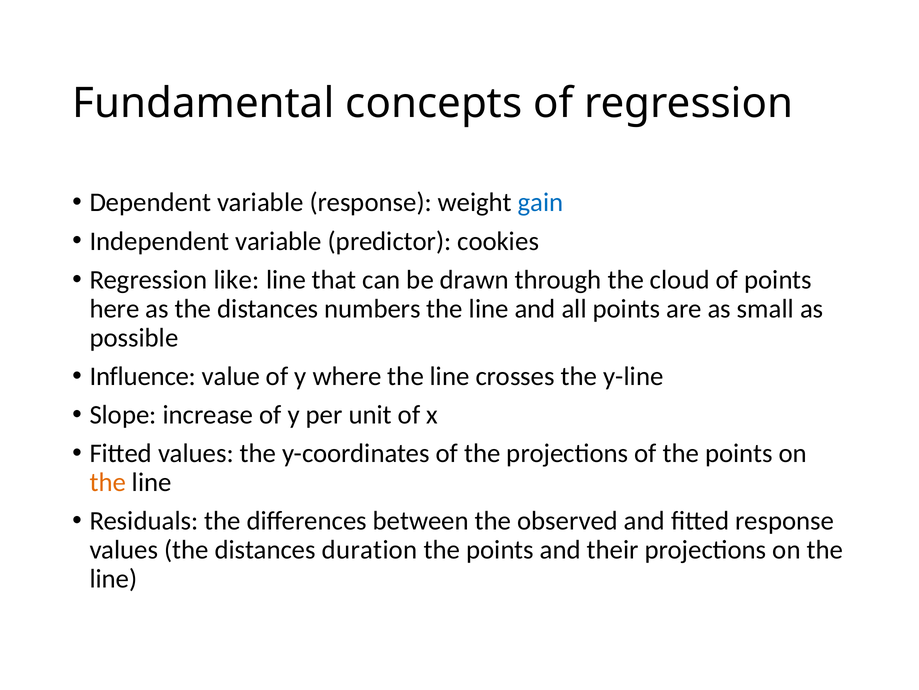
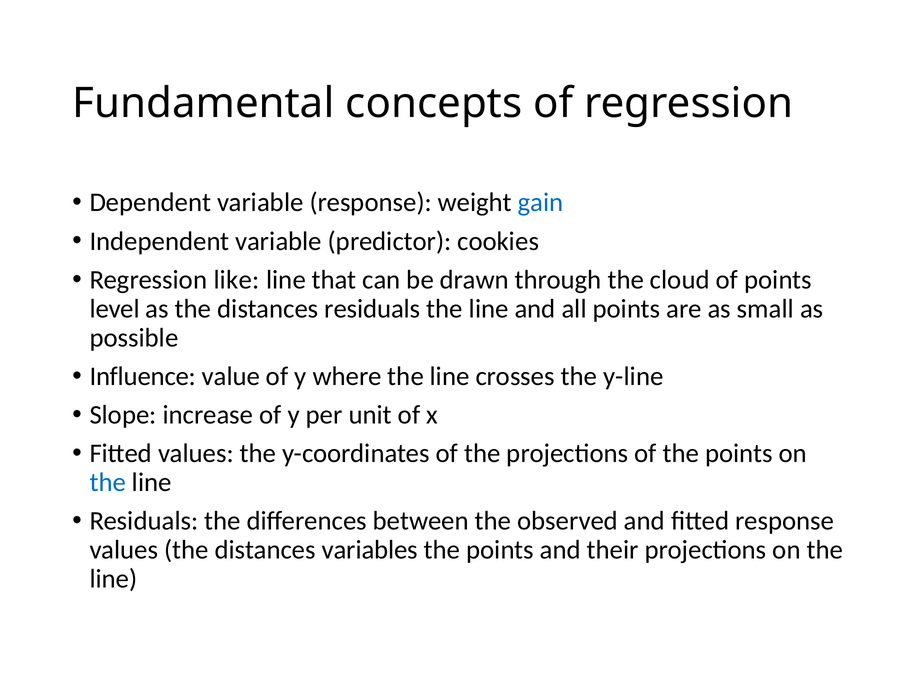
here: here -> level
distances numbers: numbers -> residuals
the at (108, 482) colour: orange -> blue
duration: duration -> variables
